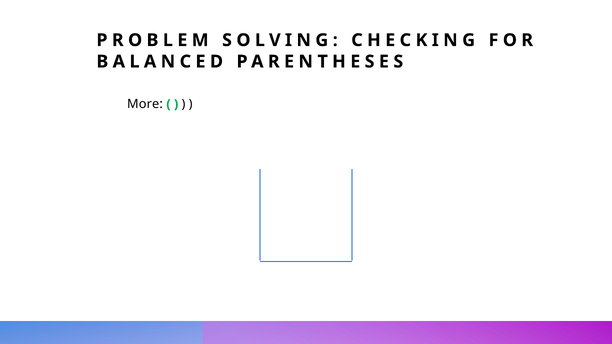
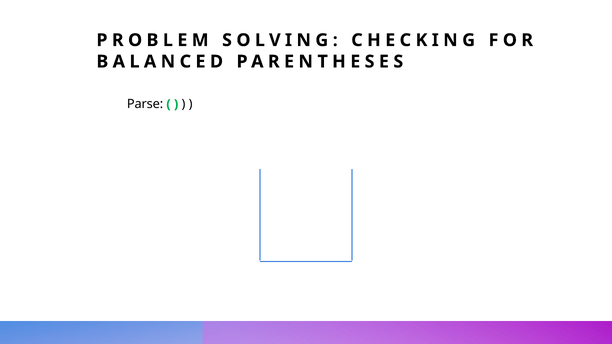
More: More -> Parse
